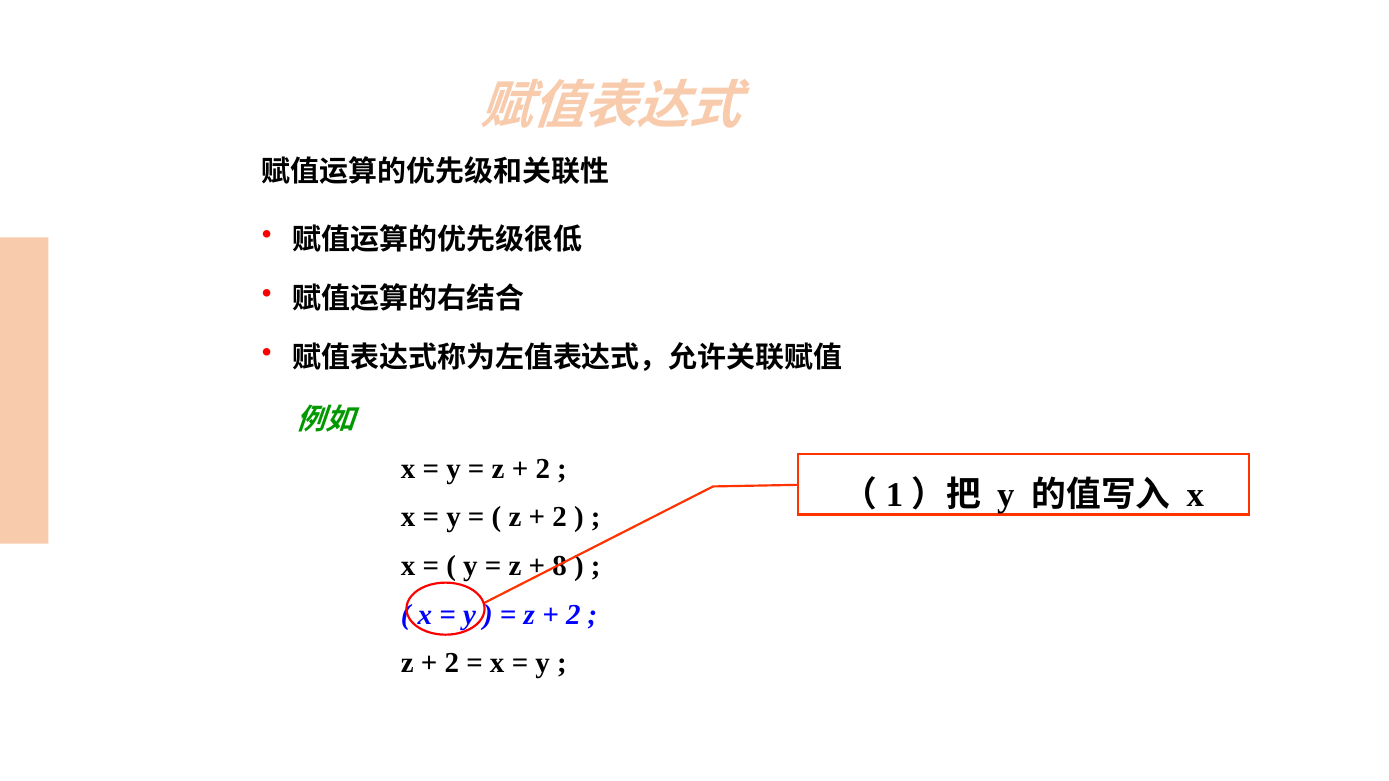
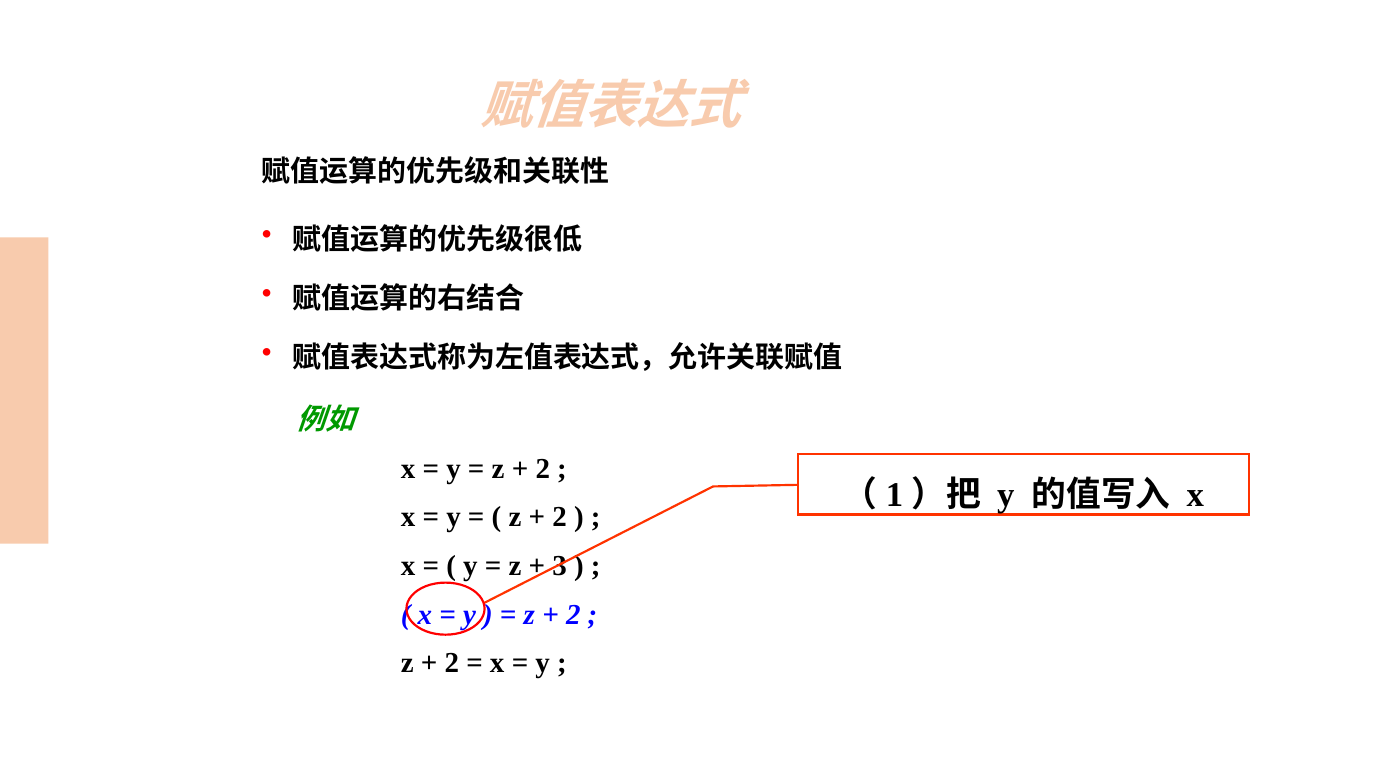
8: 8 -> 3
